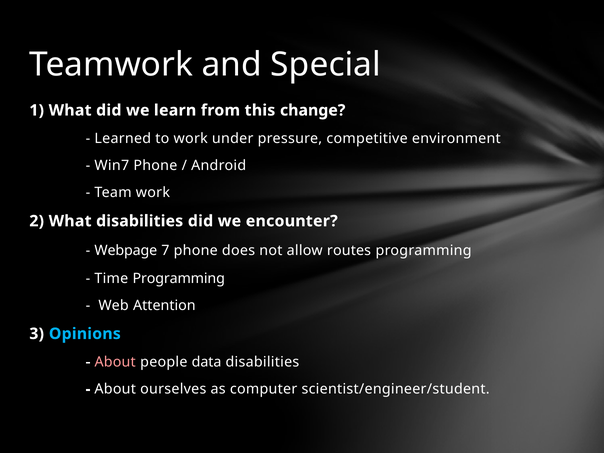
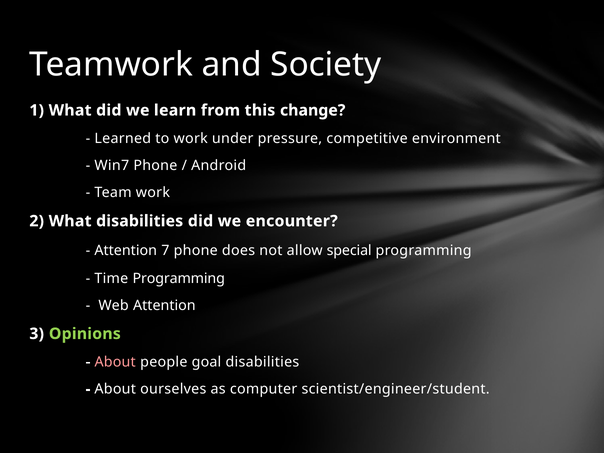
Special: Special -> Society
Webpage at (126, 251): Webpage -> Attention
routes: routes -> special
Opinions colour: light blue -> light green
data: data -> goal
